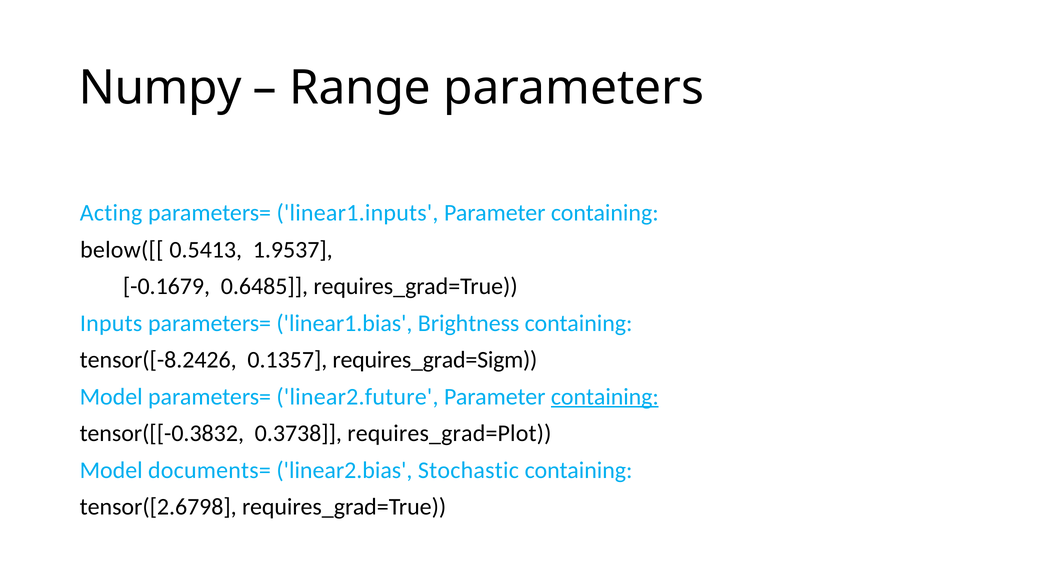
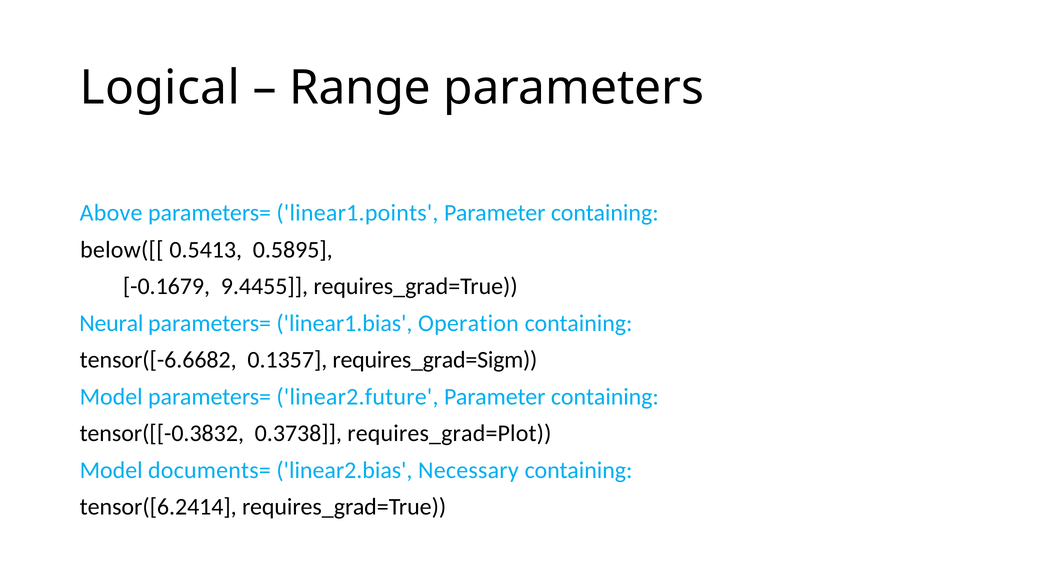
Numpy: Numpy -> Logical
Acting: Acting -> Above
linear1.inputs: linear1.inputs -> linear1.points
1.9537: 1.9537 -> 0.5895
0.6485: 0.6485 -> 9.4455
Inputs: Inputs -> Neural
Brightness: Brightness -> Operation
tensor([-8.2426: tensor([-8.2426 -> tensor([-6.6682
containing at (605, 397) underline: present -> none
Stochastic: Stochastic -> Necessary
tensor([2.6798: tensor([2.6798 -> tensor([6.2414
